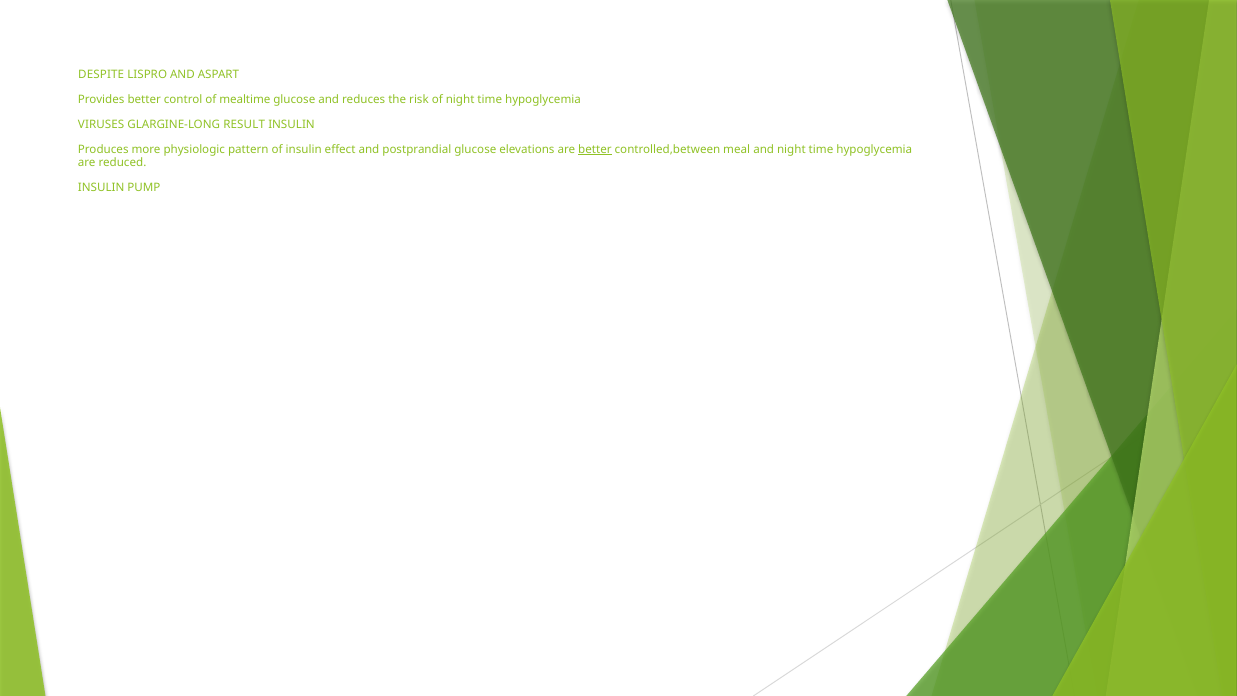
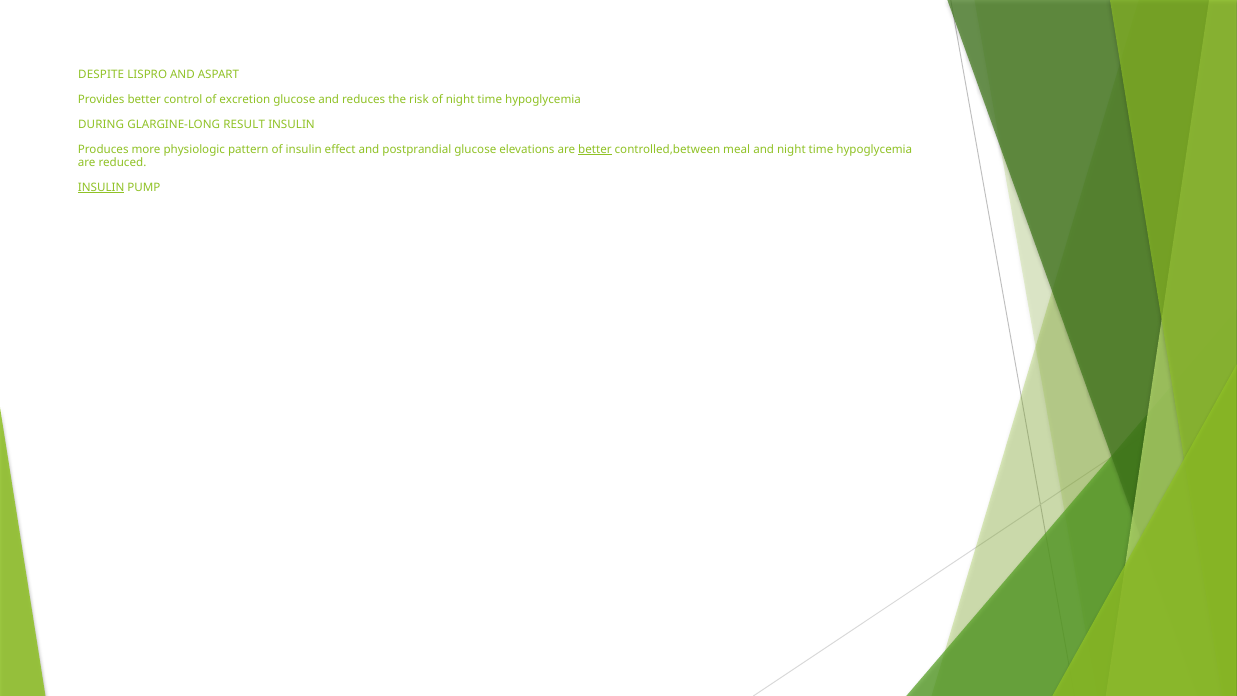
mealtime: mealtime -> excretion
VIRUSES: VIRUSES -> DURING
INSULIN at (101, 187) underline: none -> present
